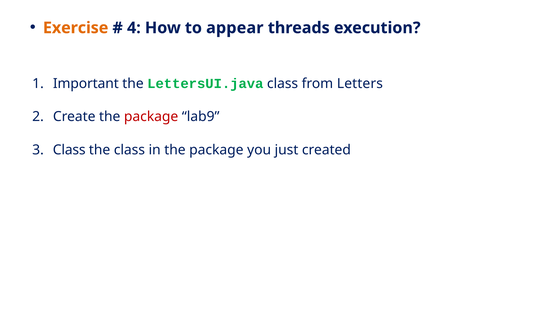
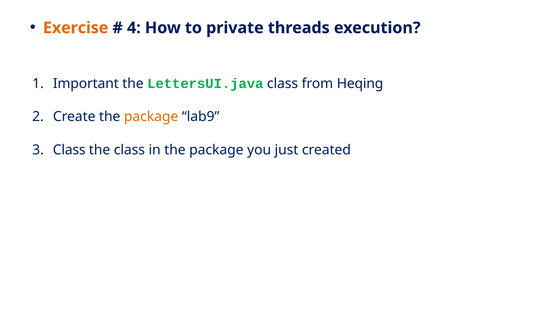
appear: appear -> private
Letters: Letters -> Heqing
package at (151, 117) colour: red -> orange
